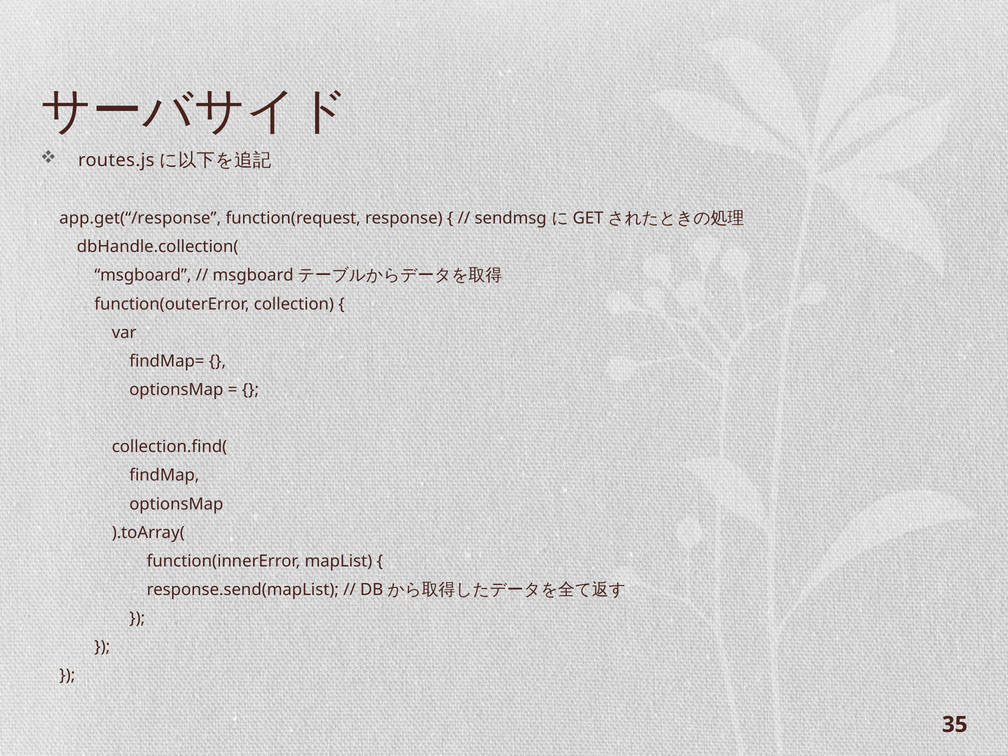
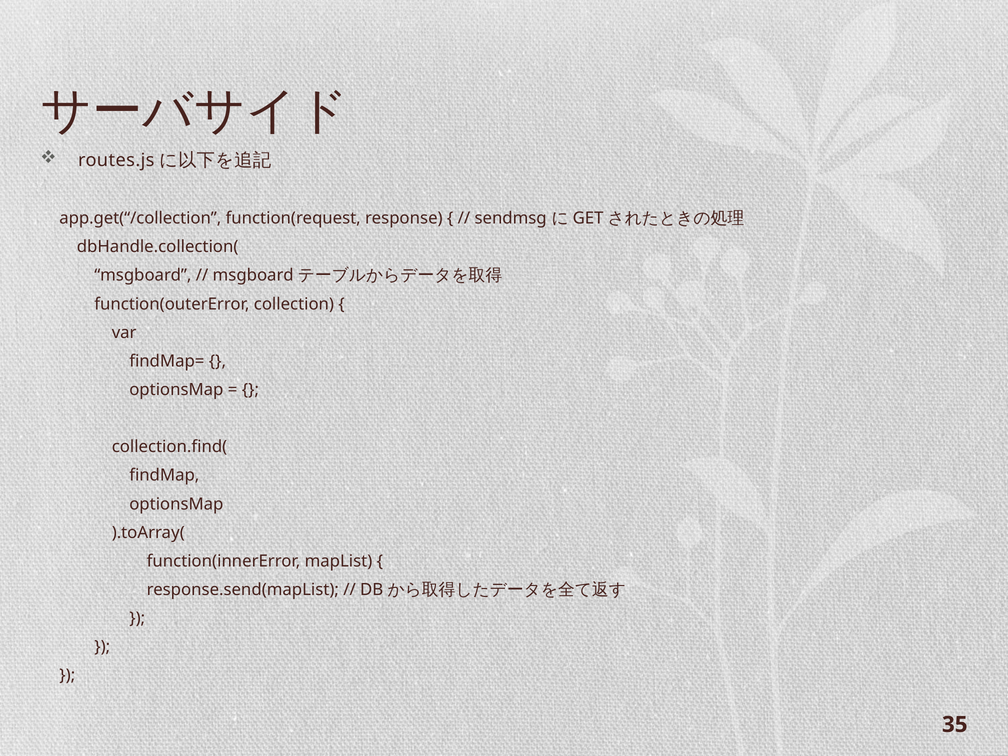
app.get(“/response: app.get(“/response -> app.get(“/collection
